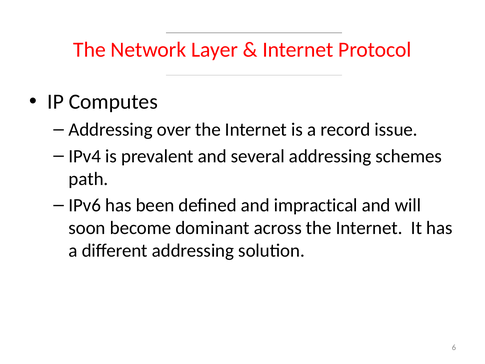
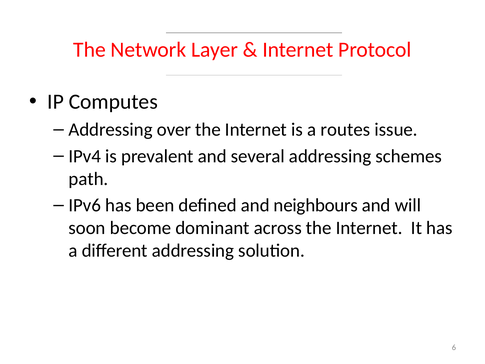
record: record -> routes
impractical: impractical -> neighbours
